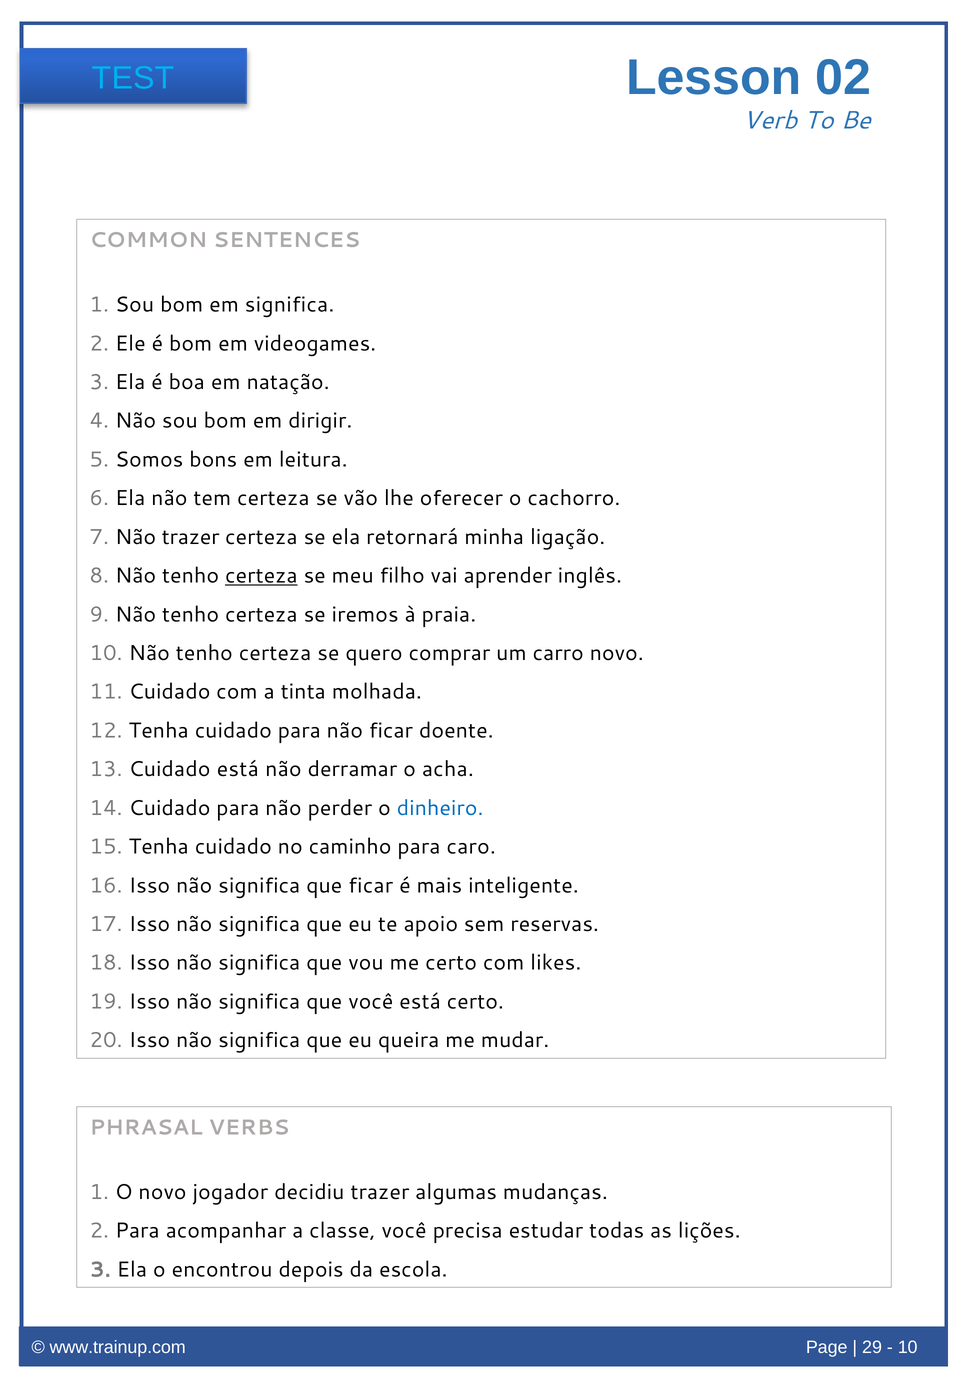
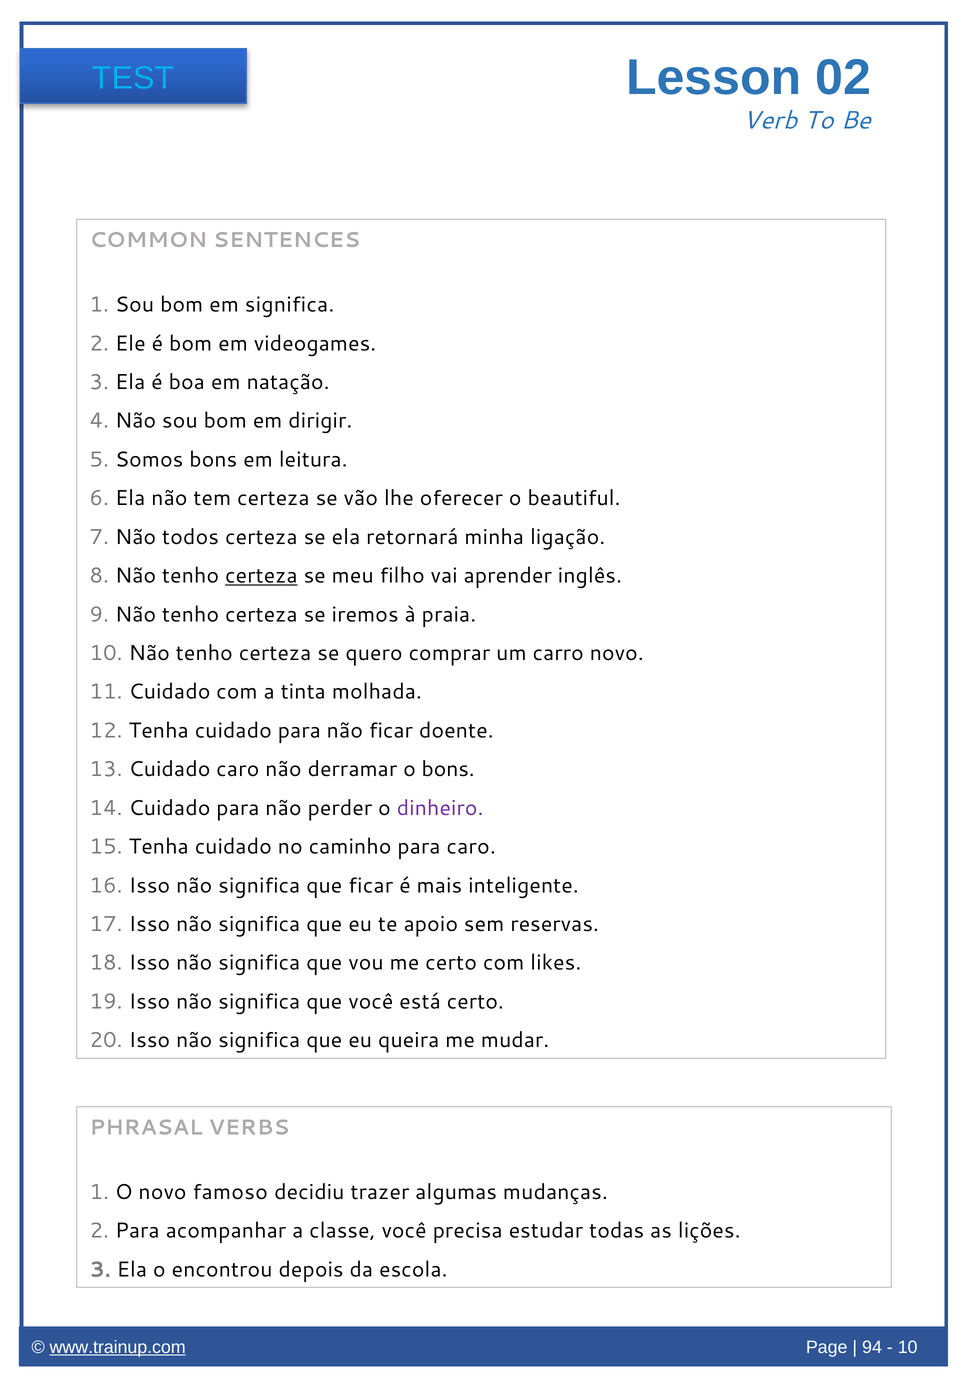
cachorro: cachorro -> beautiful
Não trazer: trazer -> todos
Cuidado está: está -> caro
o acha: acha -> bons
dinheiro colour: blue -> purple
jogador: jogador -> famoso
www.trainup.com underline: none -> present
29: 29 -> 94
